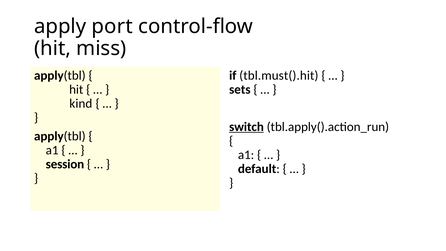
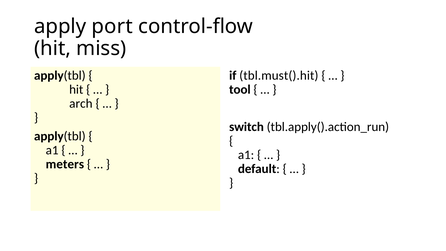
sets: sets -> tool
kind: kind -> arch
switch underline: present -> none
session: session -> meters
